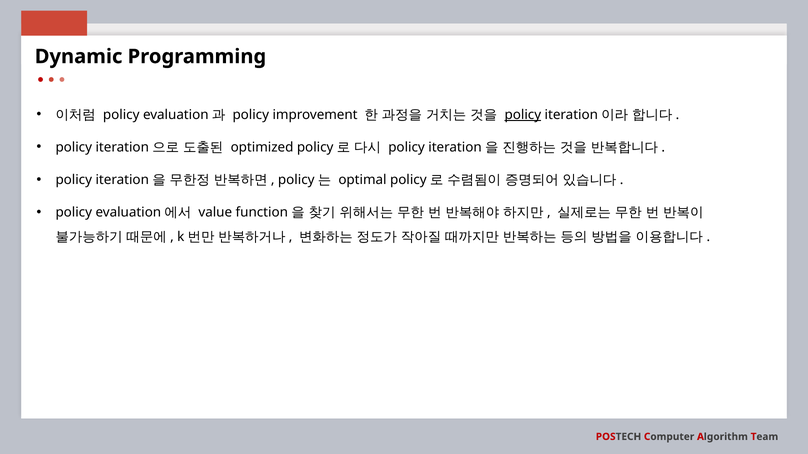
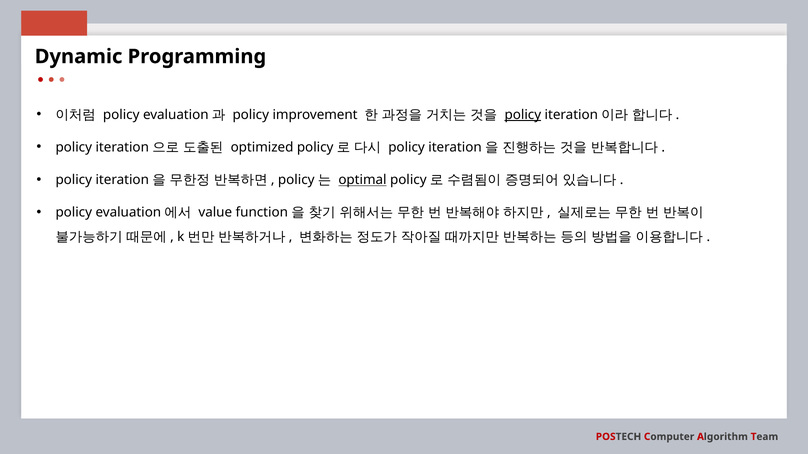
optimal underline: none -> present
